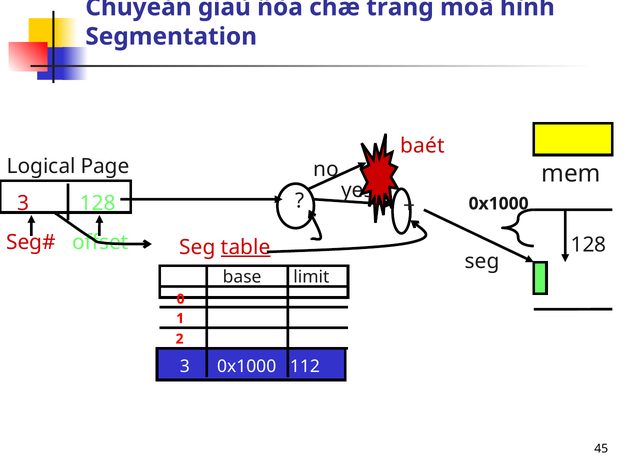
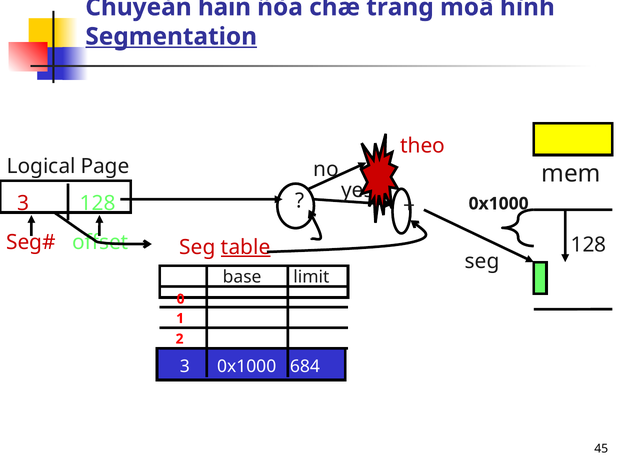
giaù: giaù -> haïn
Segmentation underline: none -> present
baét: baét -> theo
112: 112 -> 684
